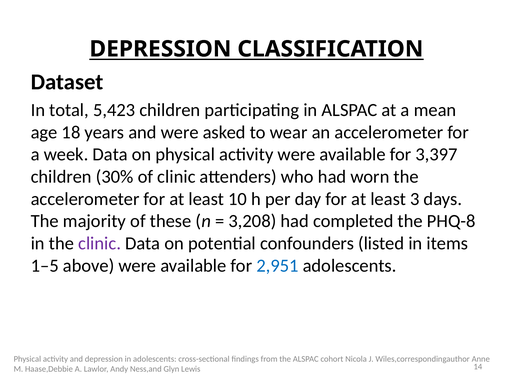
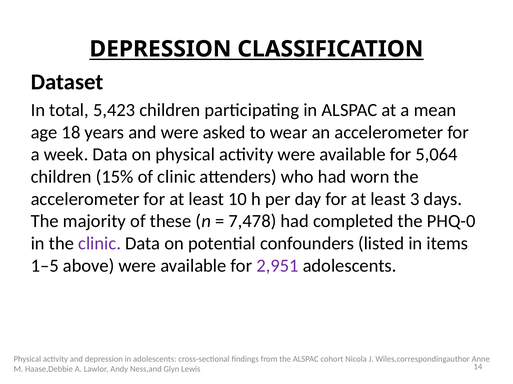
3,397: 3,397 -> 5,064
30%: 30% -> 15%
3,208: 3,208 -> 7,478
PHQ-8: PHQ-8 -> PHQ-0
2,951 colour: blue -> purple
